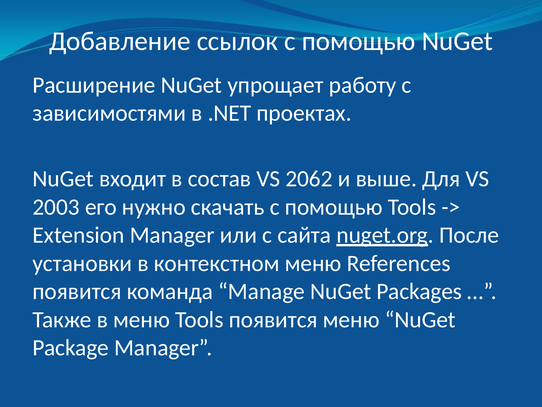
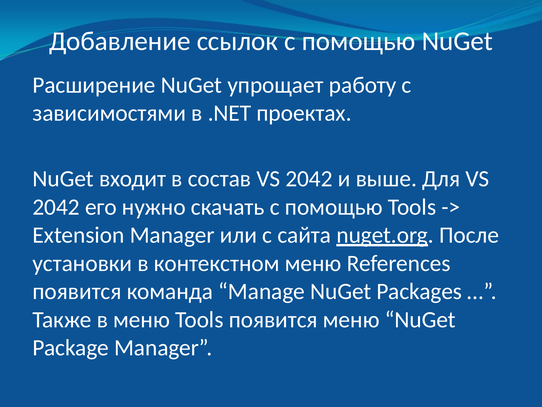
состав VS 2062: 2062 -> 2042
2003 at (56, 207): 2003 -> 2042
